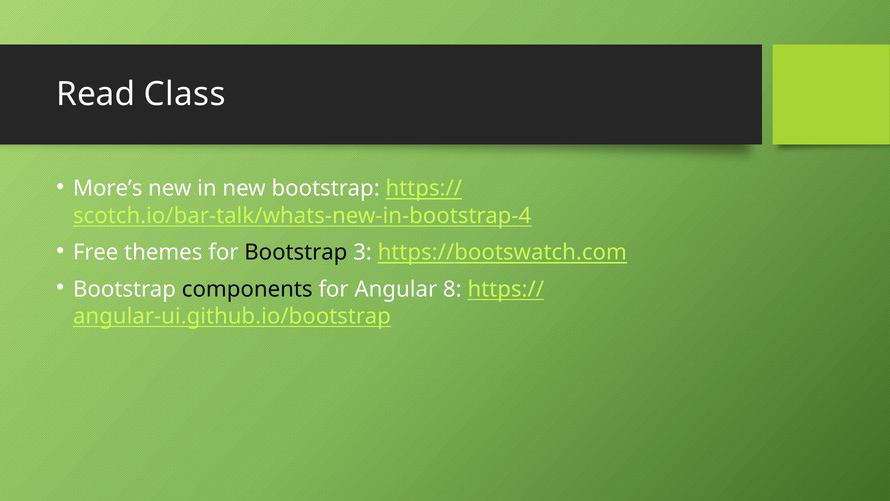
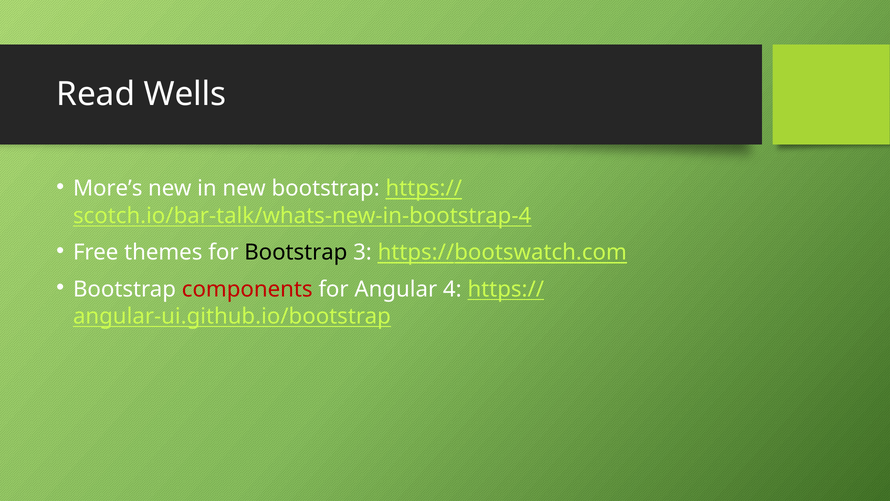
Class: Class -> Wells
components colour: black -> red
8: 8 -> 4
